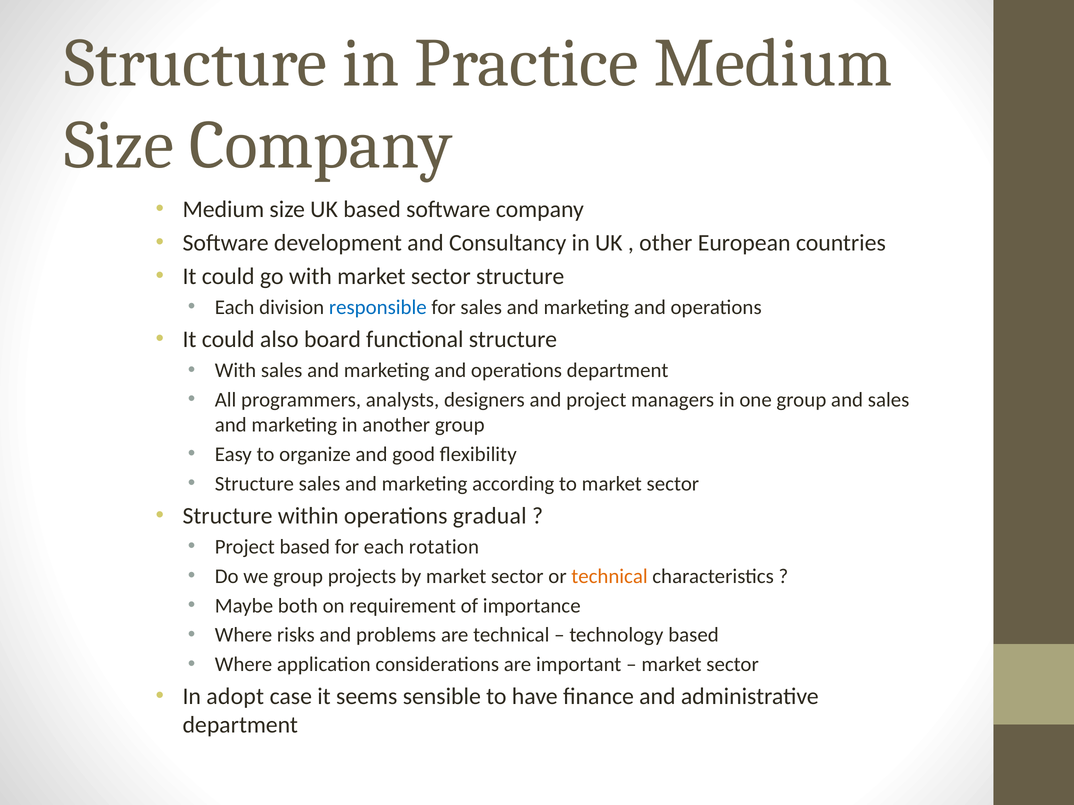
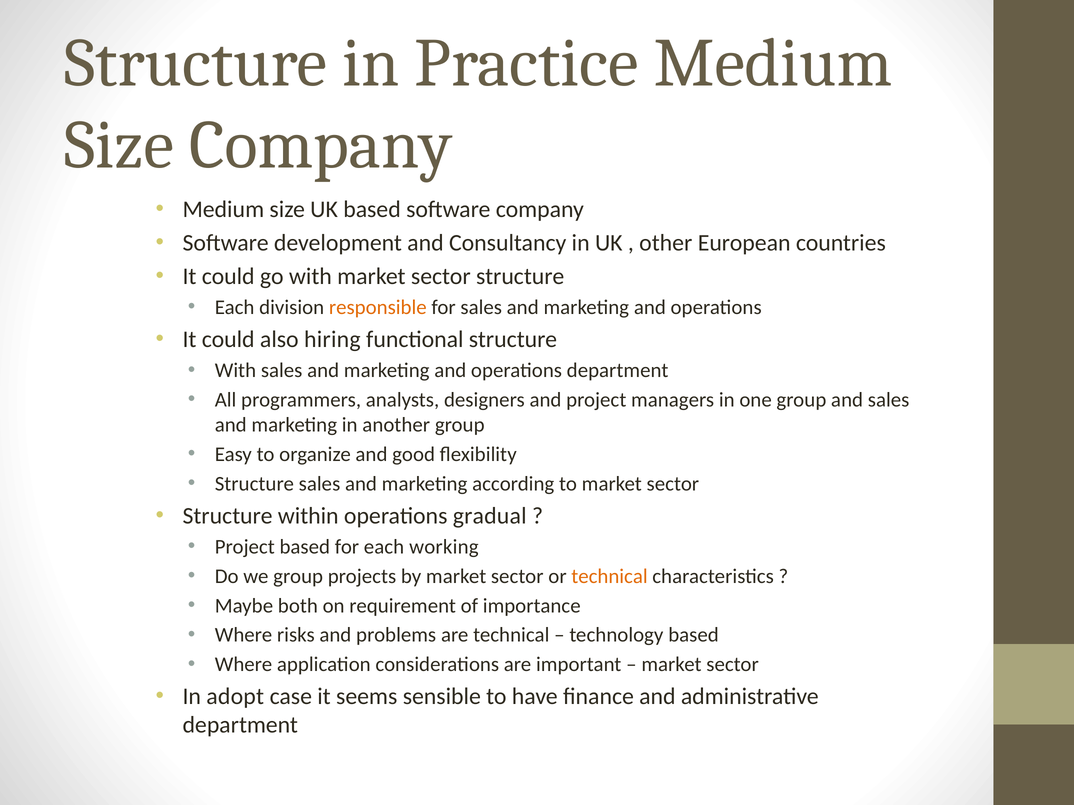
responsible colour: blue -> orange
board: board -> hiring
rotation: rotation -> working
